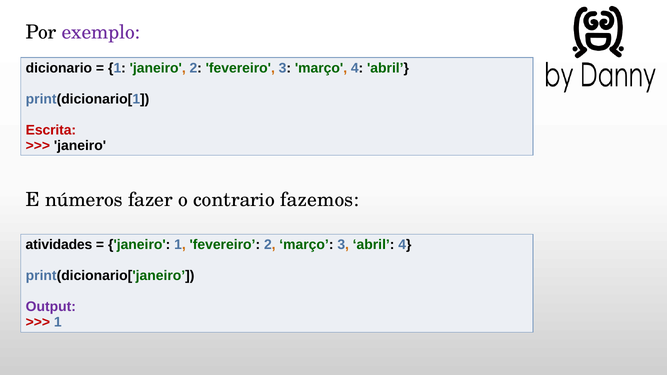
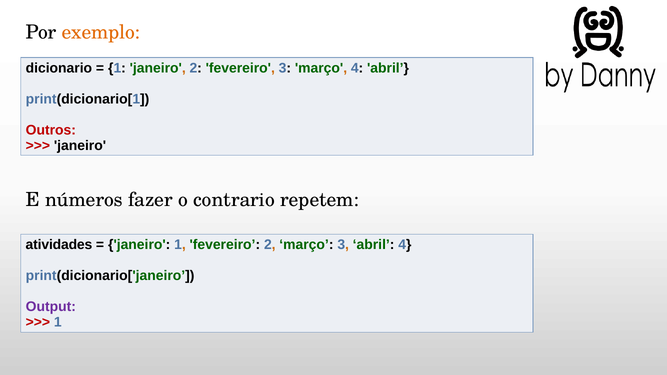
exemplo colour: purple -> orange
Escrita: Escrita -> Outros
fazemos: fazemos -> repetem
